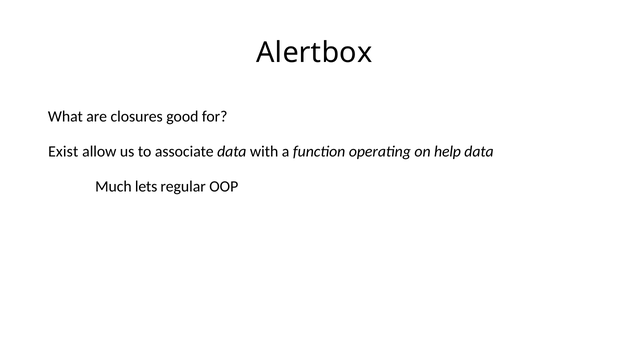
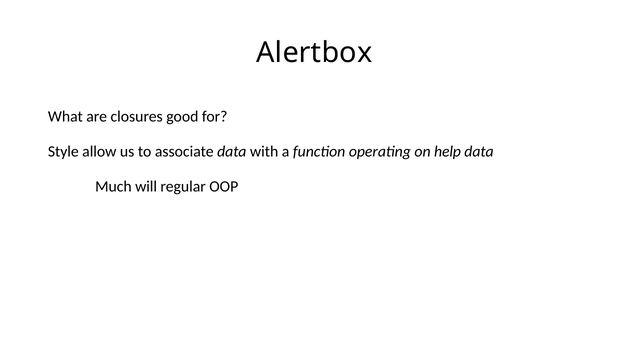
Exist: Exist -> Style
lets: lets -> will
